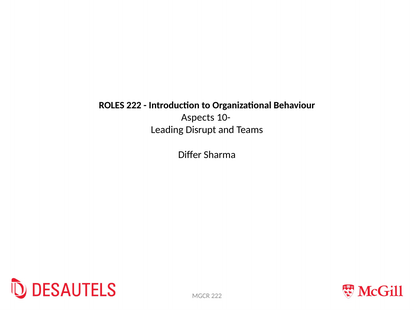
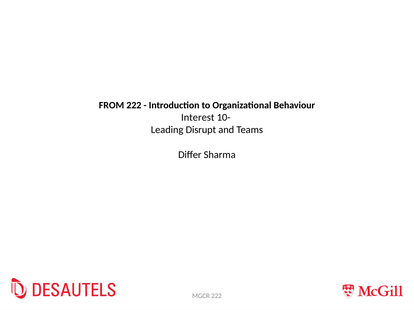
ROLES: ROLES -> FROM
Aspects: Aspects -> Interest
